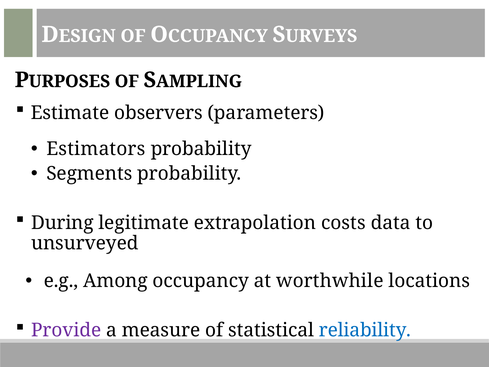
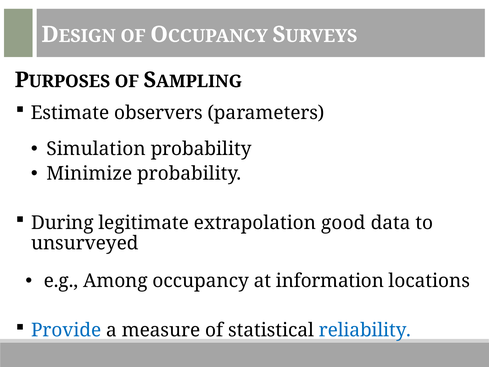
Estimators: Estimators -> Simulation
Segments: Segments -> Minimize
costs: costs -> good
worthwhile: worthwhile -> information
Provide colour: purple -> blue
